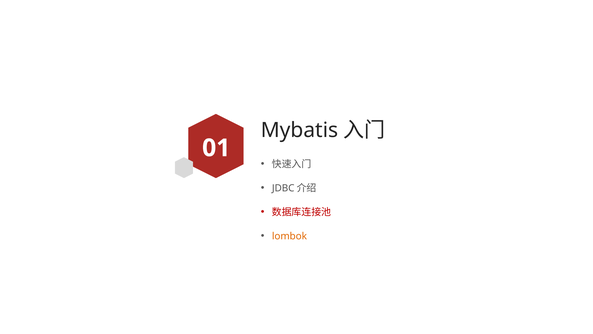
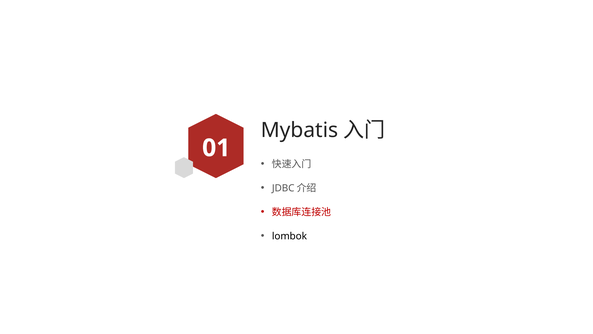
lombok colour: orange -> black
